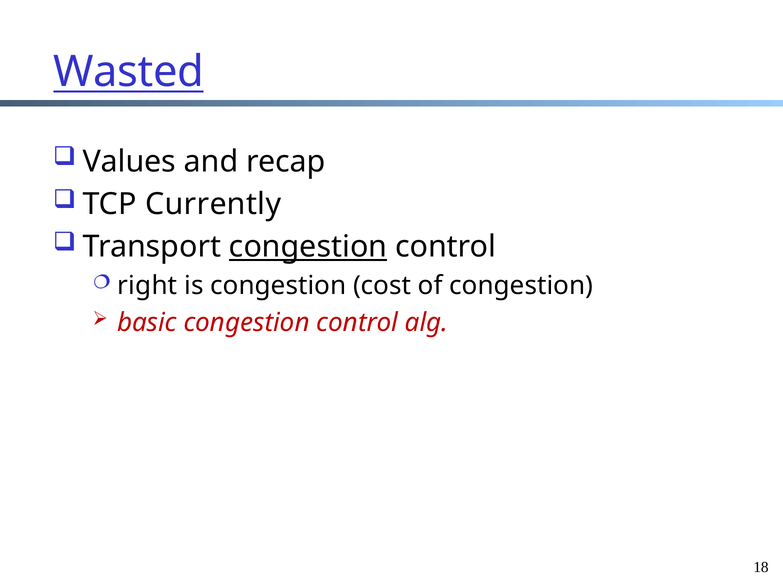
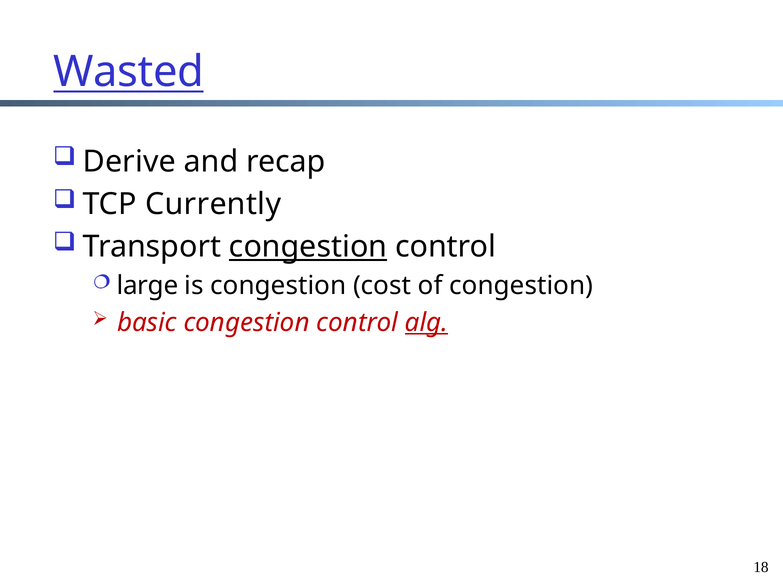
Values: Values -> Derive
right: right -> large
alg underline: none -> present
